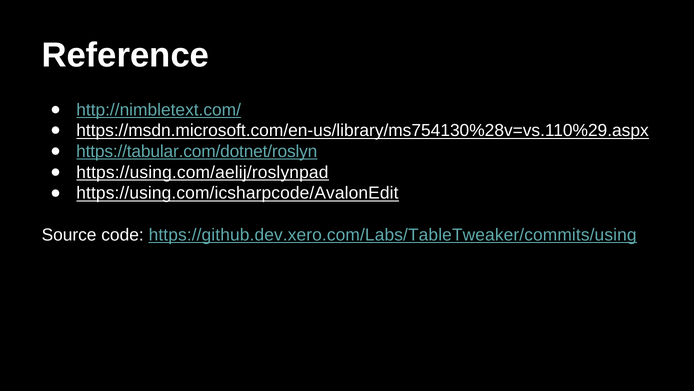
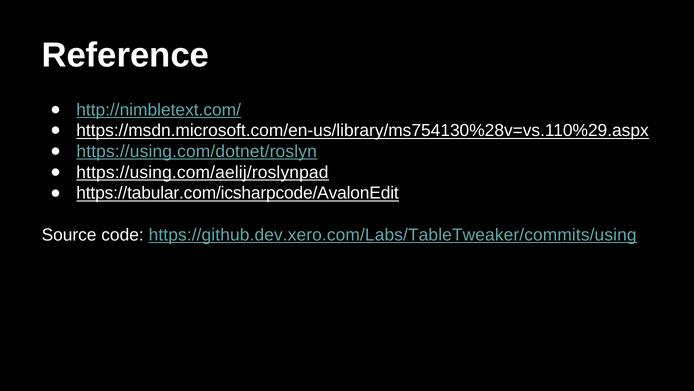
https://tabular.com/dotnet/roslyn: https://tabular.com/dotnet/roslyn -> https://using.com/dotnet/roslyn
https://using.com/icsharpcode/AvalonEdit: https://using.com/icsharpcode/AvalonEdit -> https://tabular.com/icsharpcode/AvalonEdit
